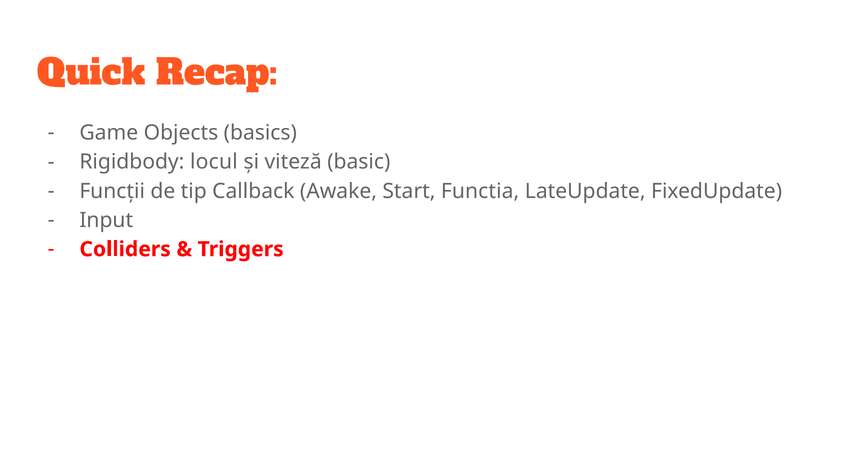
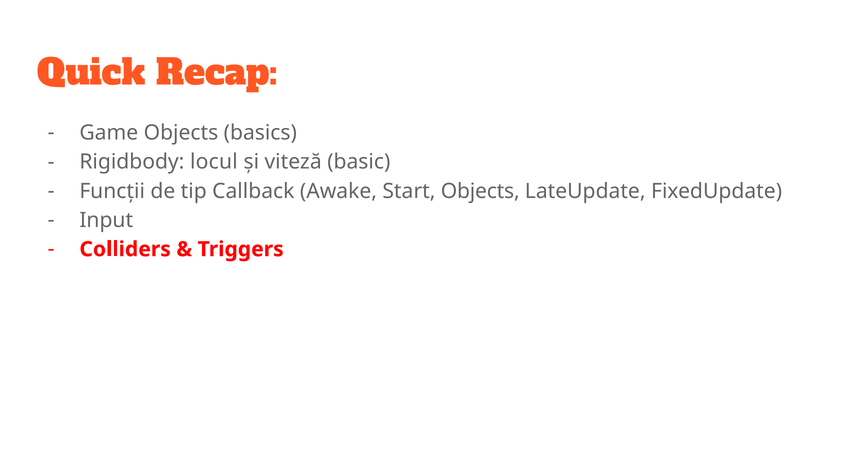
Start Functia: Functia -> Objects
